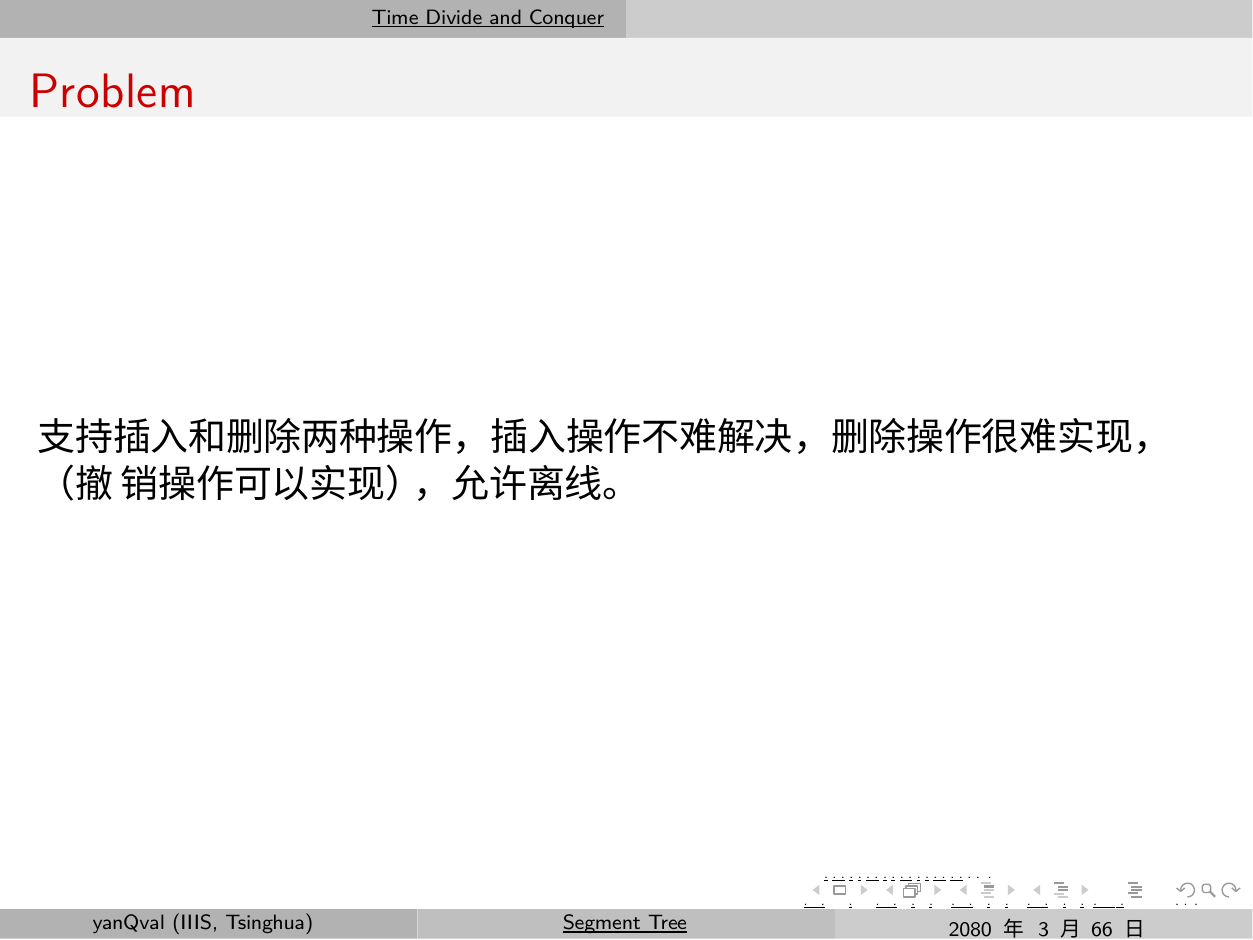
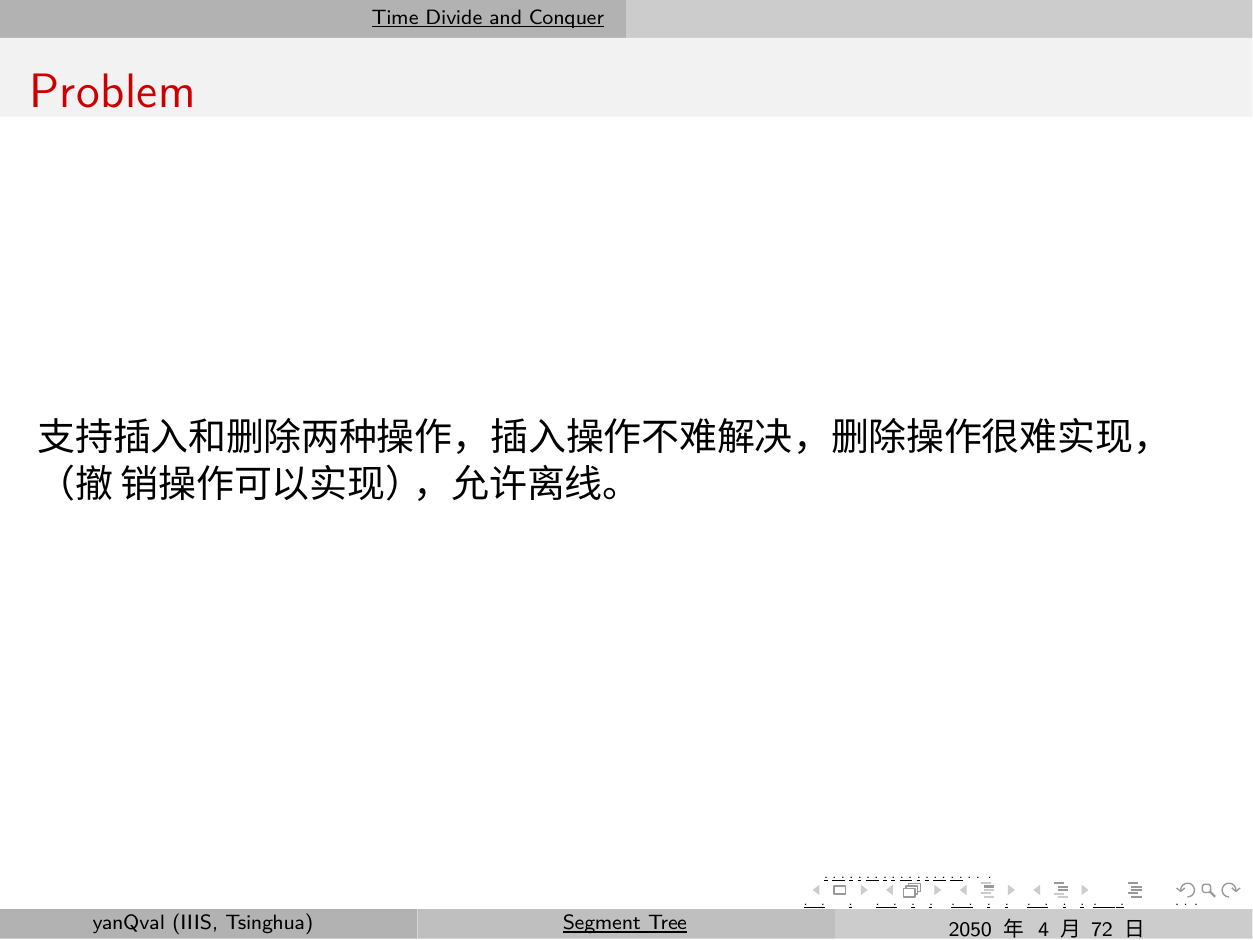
2080: 2080 -> 2050
3: 3 -> 4
66: 66 -> 72
